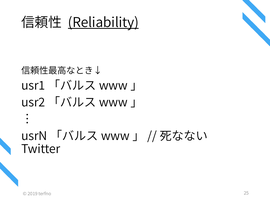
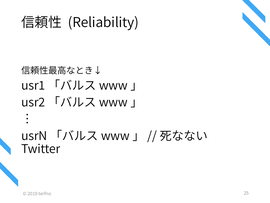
Reliability underline: present -> none
